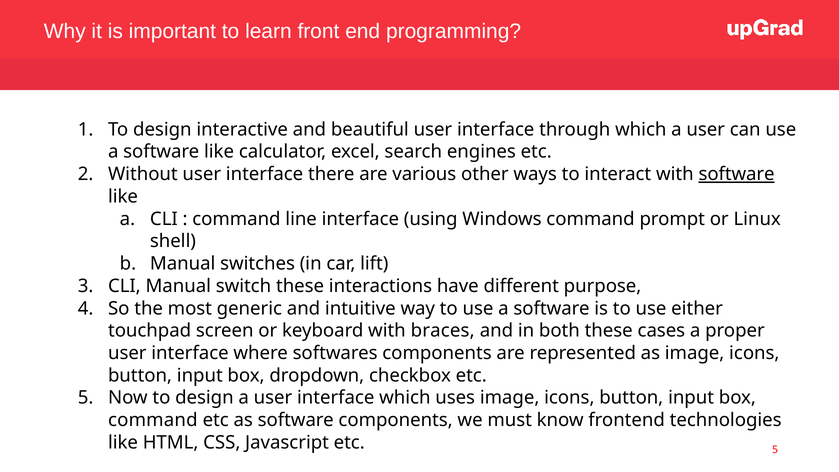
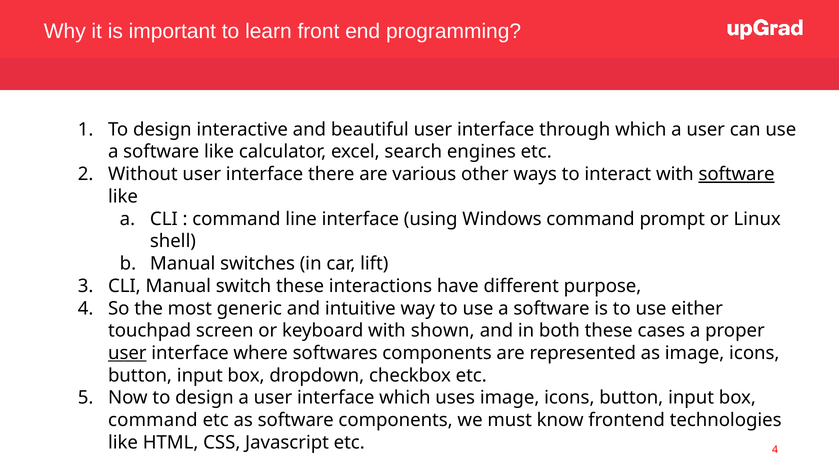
braces: braces -> shown
user at (127, 353) underline: none -> present
Javascript etc 5: 5 -> 4
